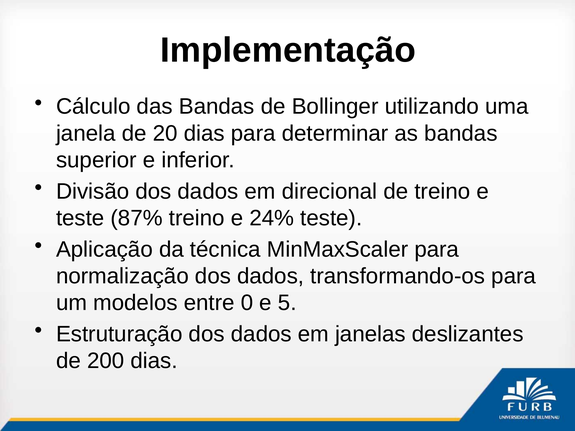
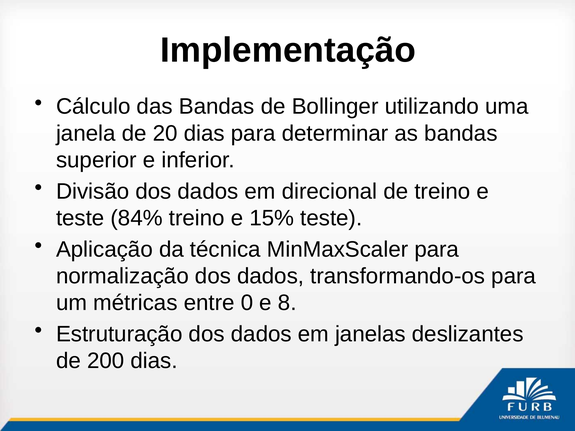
87%: 87% -> 84%
24%: 24% -> 15%
modelos: modelos -> métricas
5: 5 -> 8
